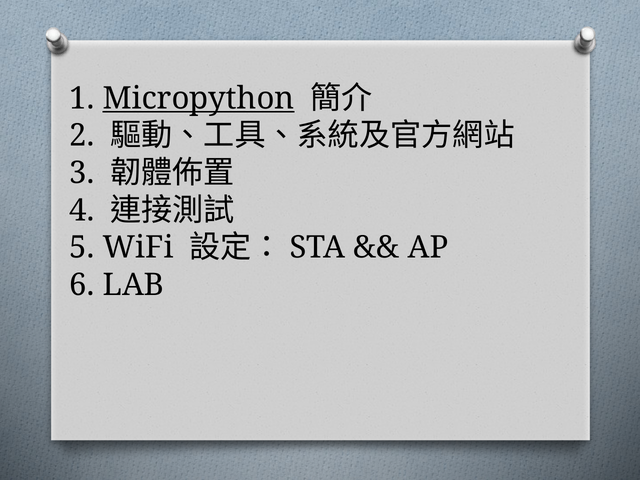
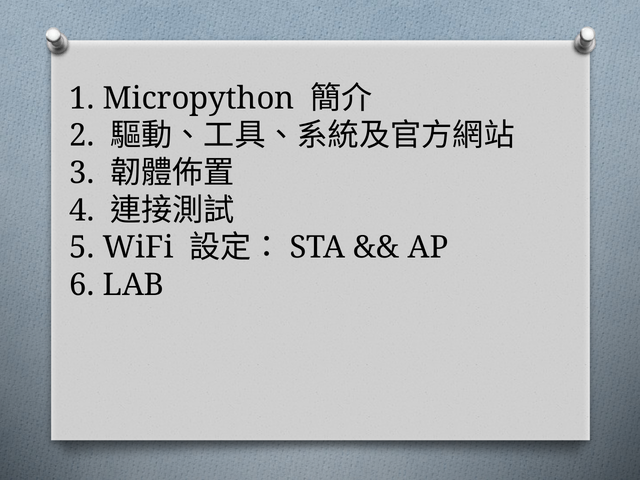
Micropython underline: present -> none
